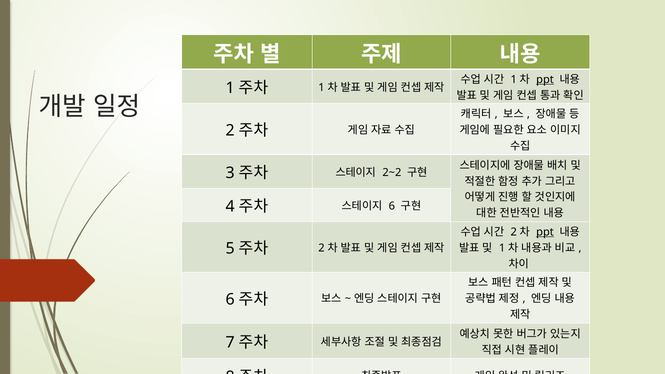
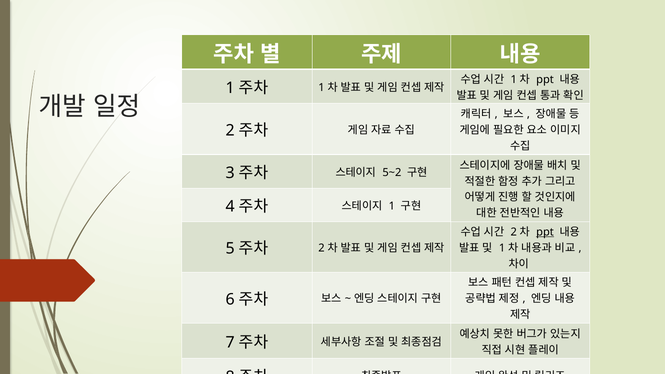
ppt at (545, 79) underline: present -> none
2~2: 2~2 -> 5~2
6 at (392, 206): 6 -> 1
